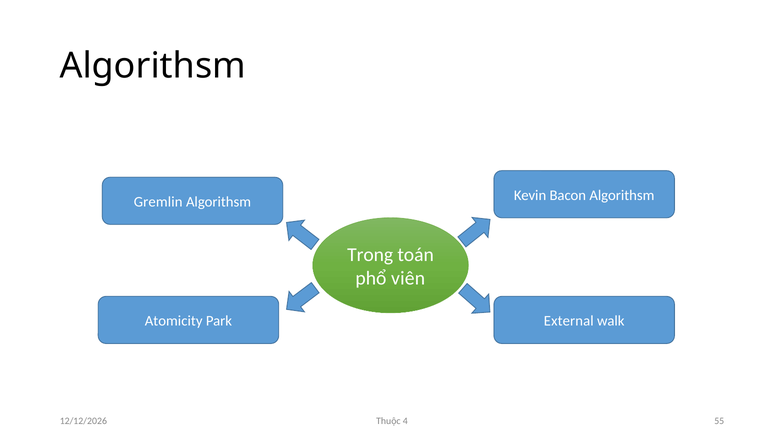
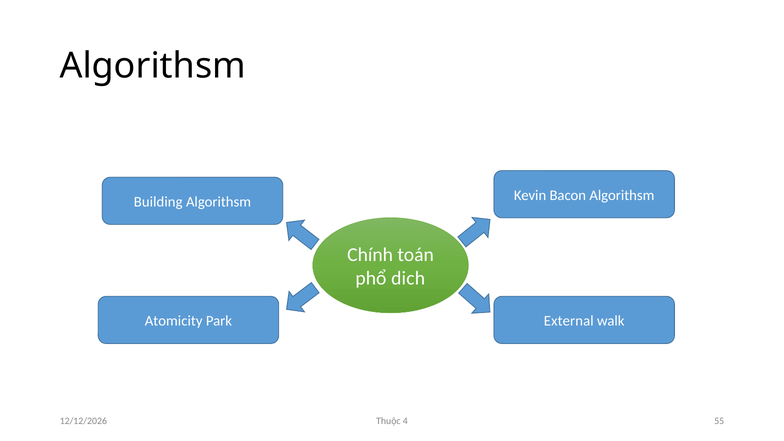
Gremlin: Gremlin -> Building
Trong: Trong -> Chính
viên: viên -> dich
